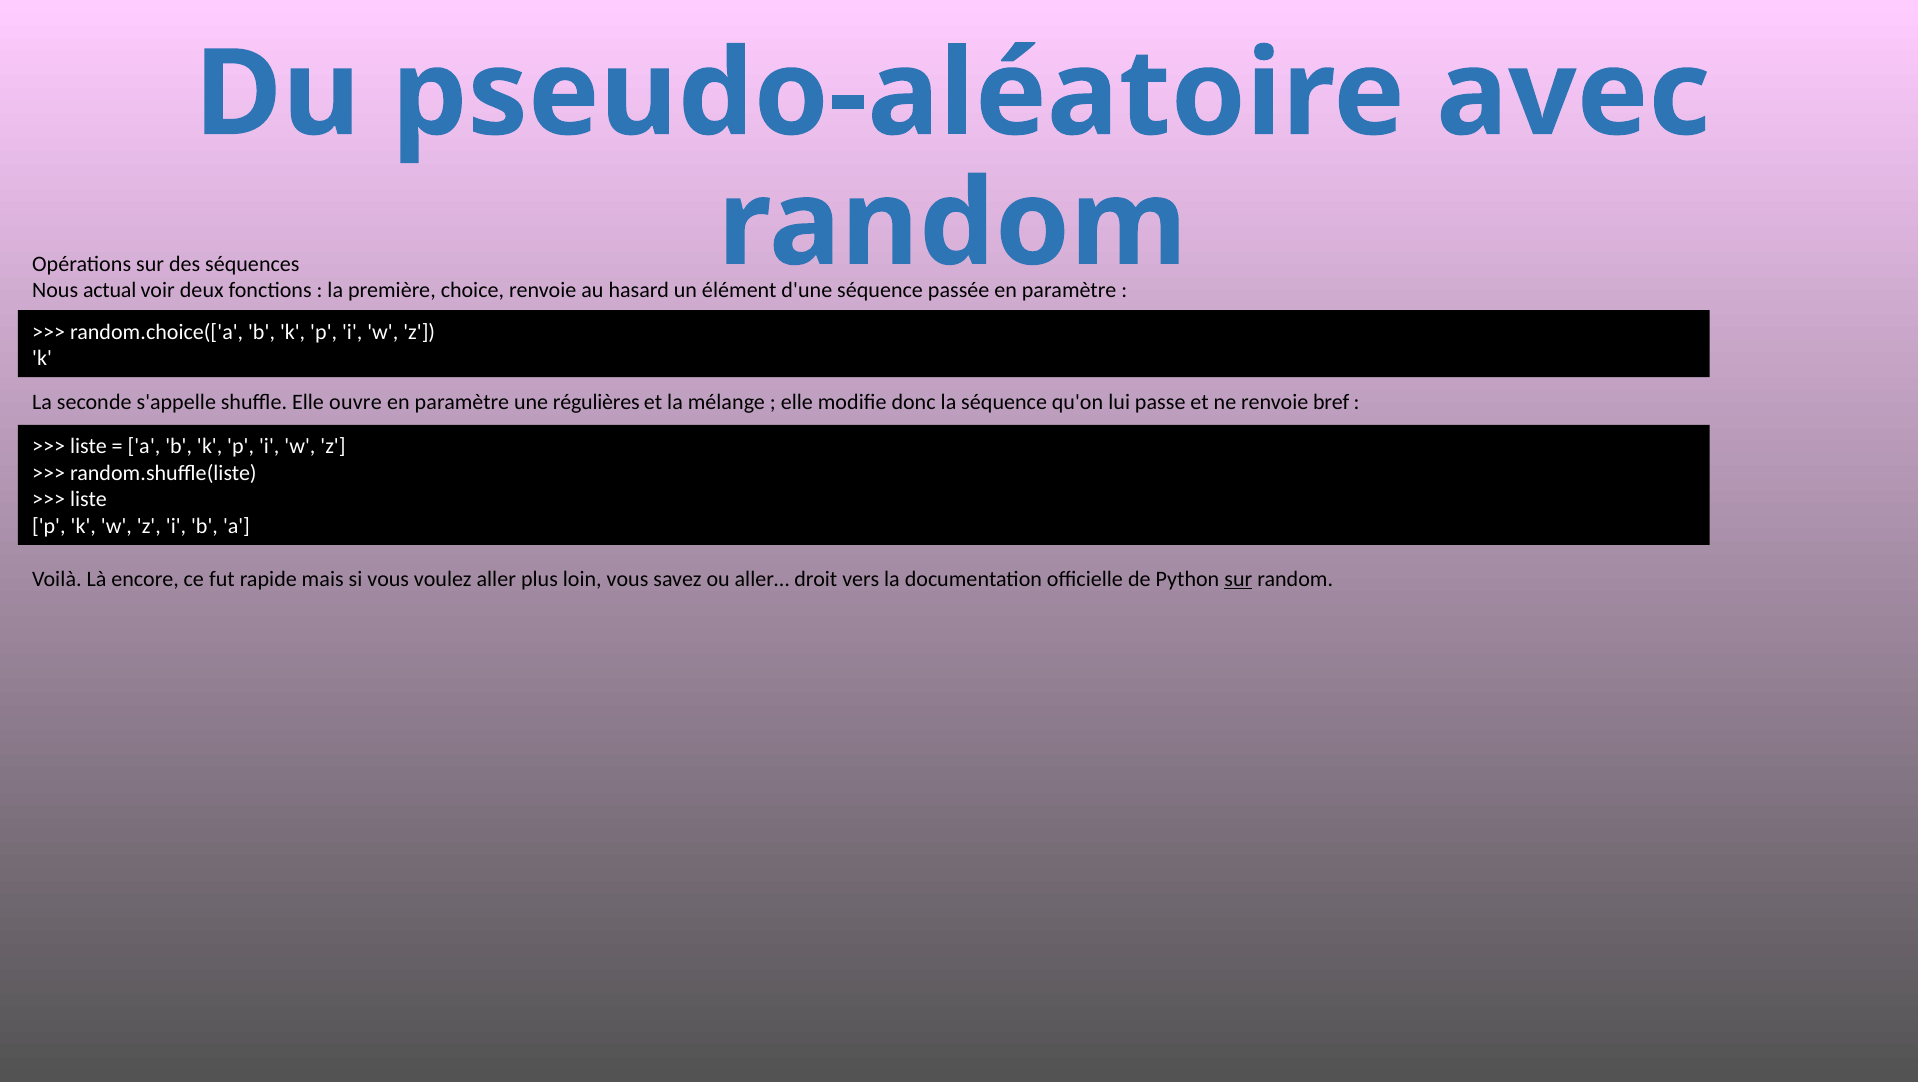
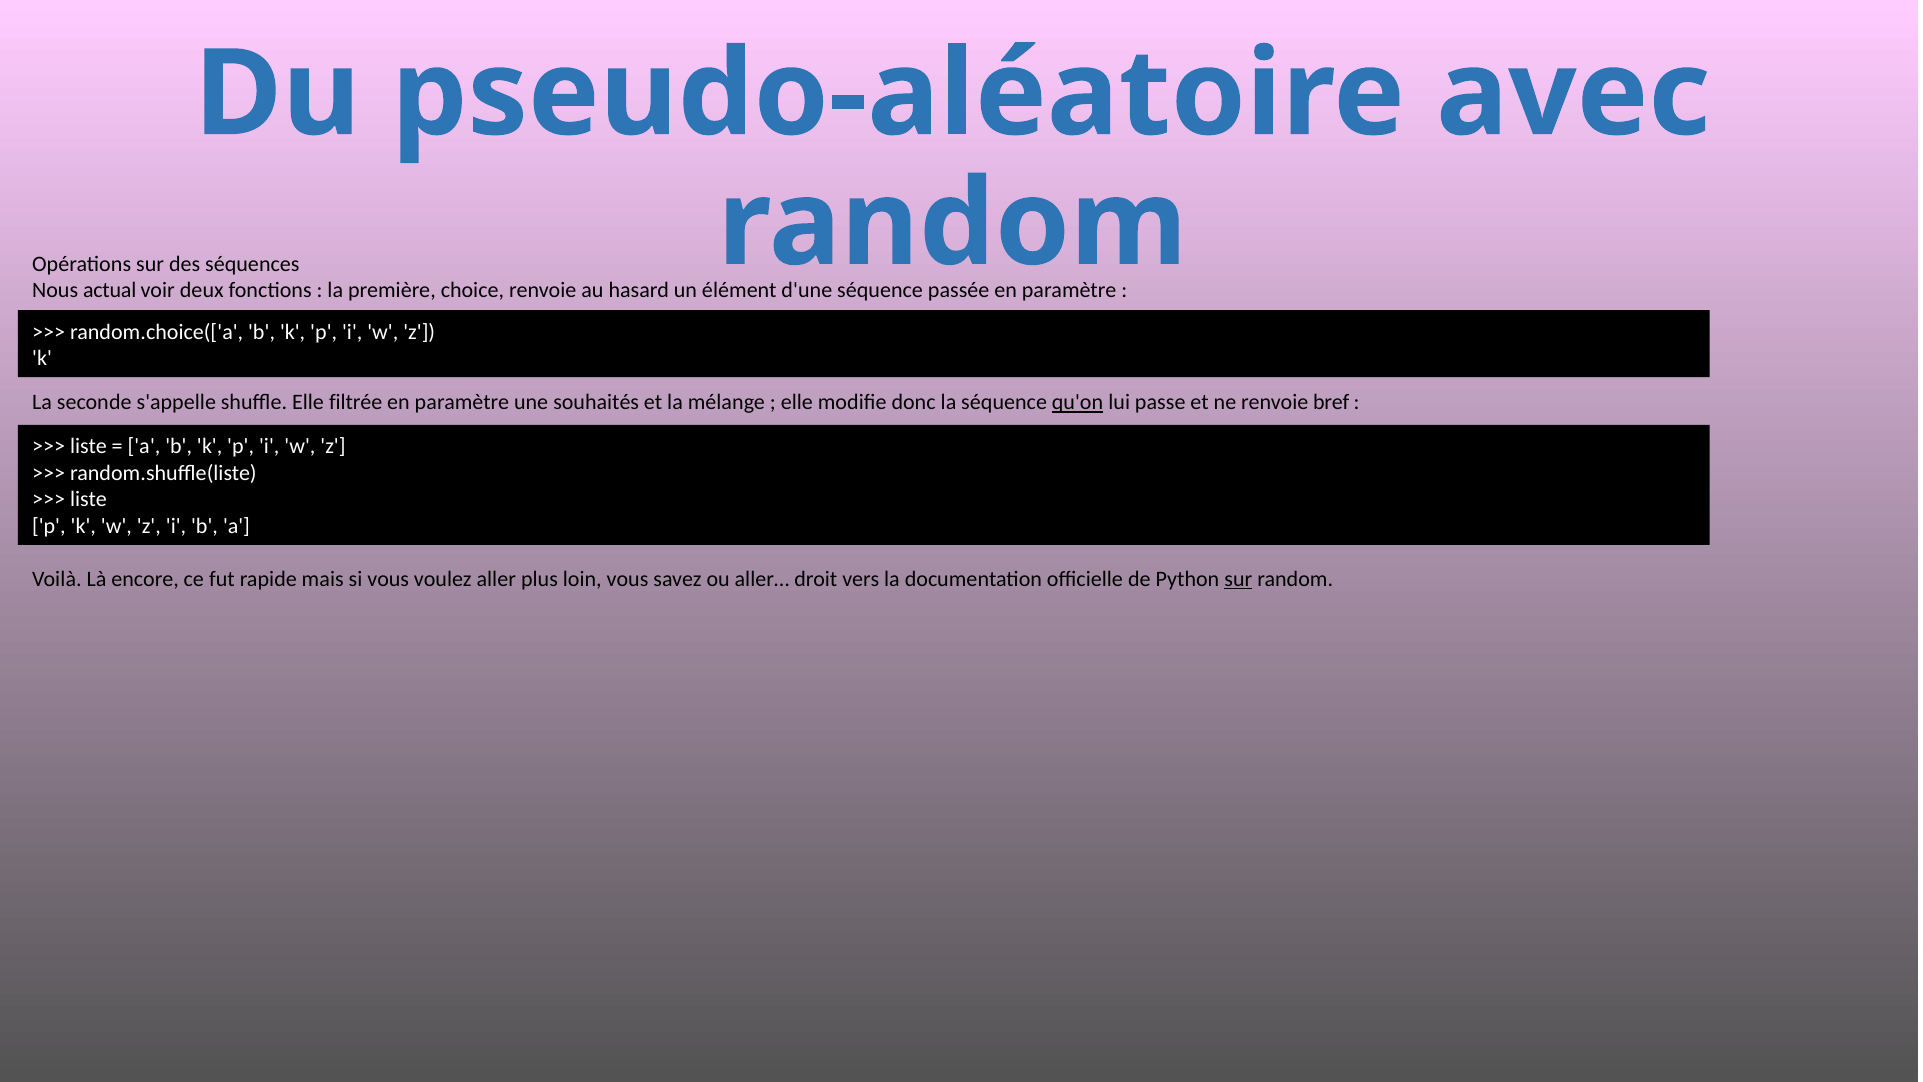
ouvre: ouvre -> filtrée
régulières: régulières -> souhaités
qu'on underline: none -> present
